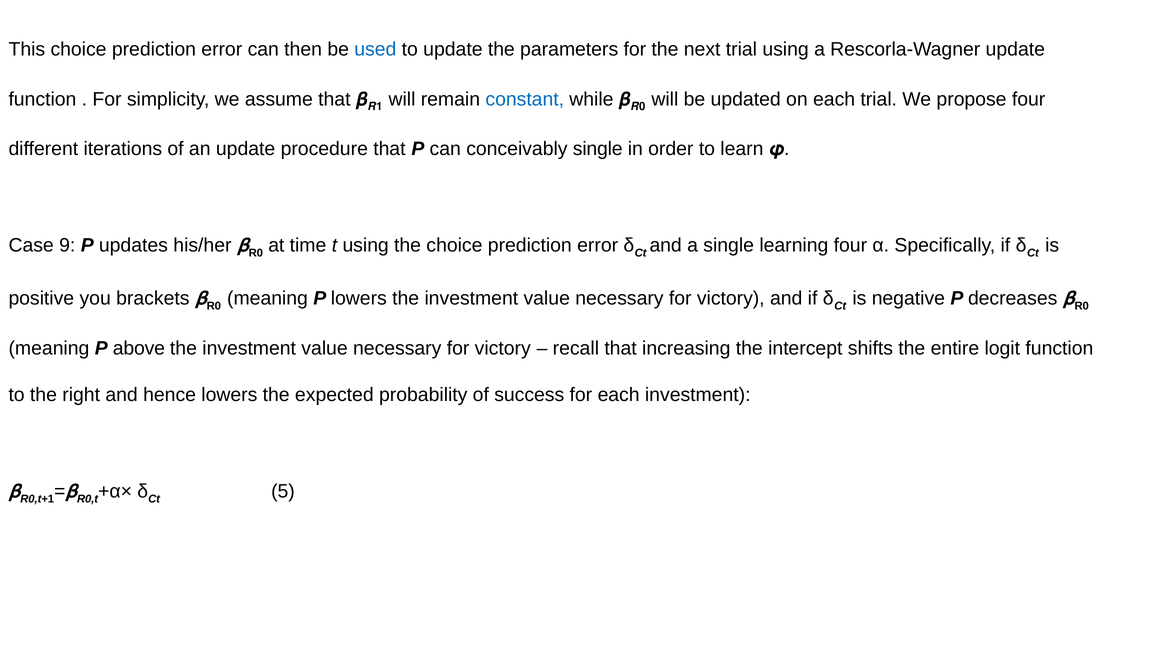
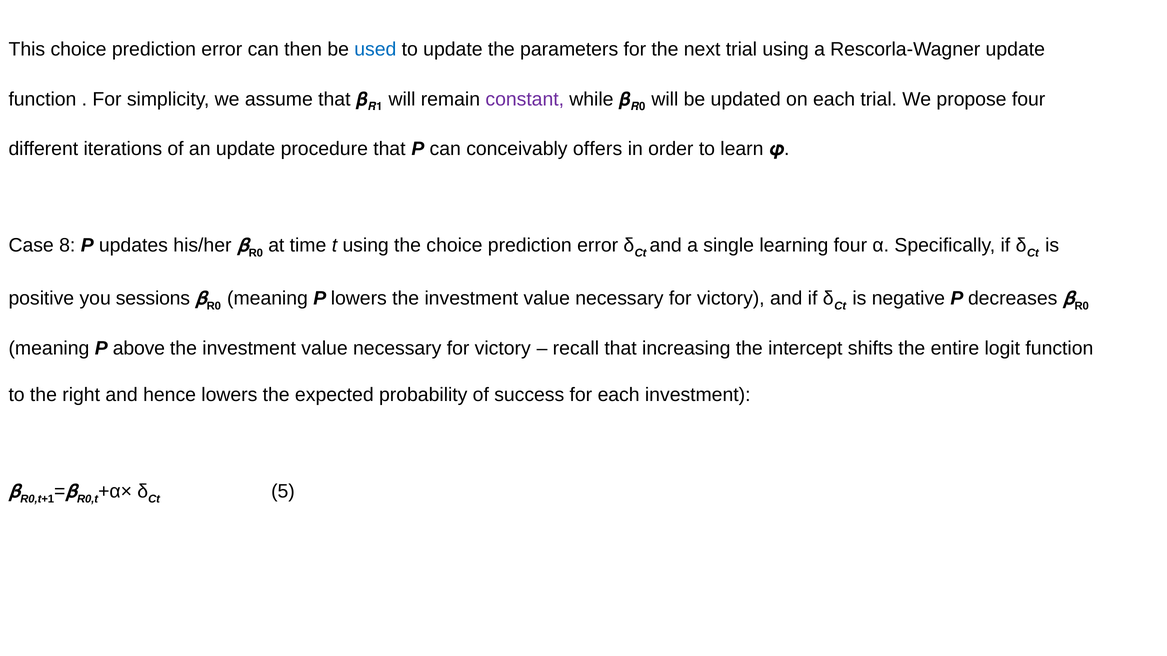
constant colour: blue -> purple
conceivably single: single -> offers
9: 9 -> 8
brackets: brackets -> sessions
